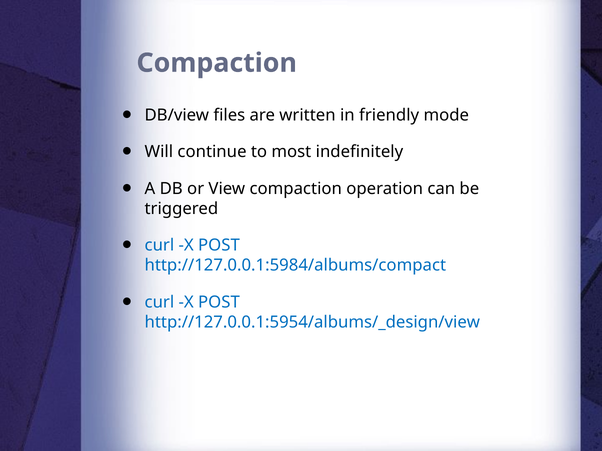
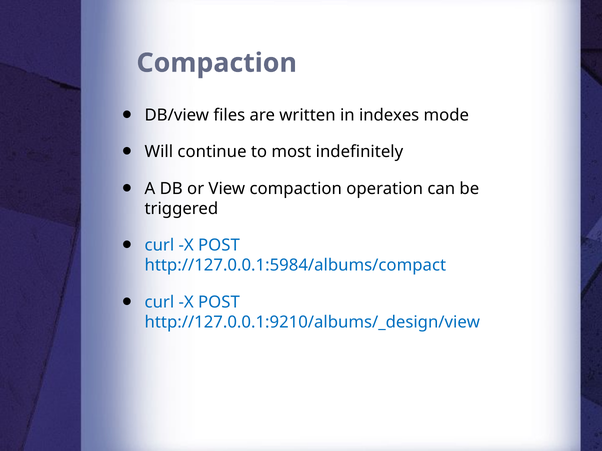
friendly: friendly -> indexes
http://127.0.0.1:5954/albums/_design/view: http://127.0.0.1:5954/albums/_design/view -> http://127.0.0.1:9210/albums/_design/view
